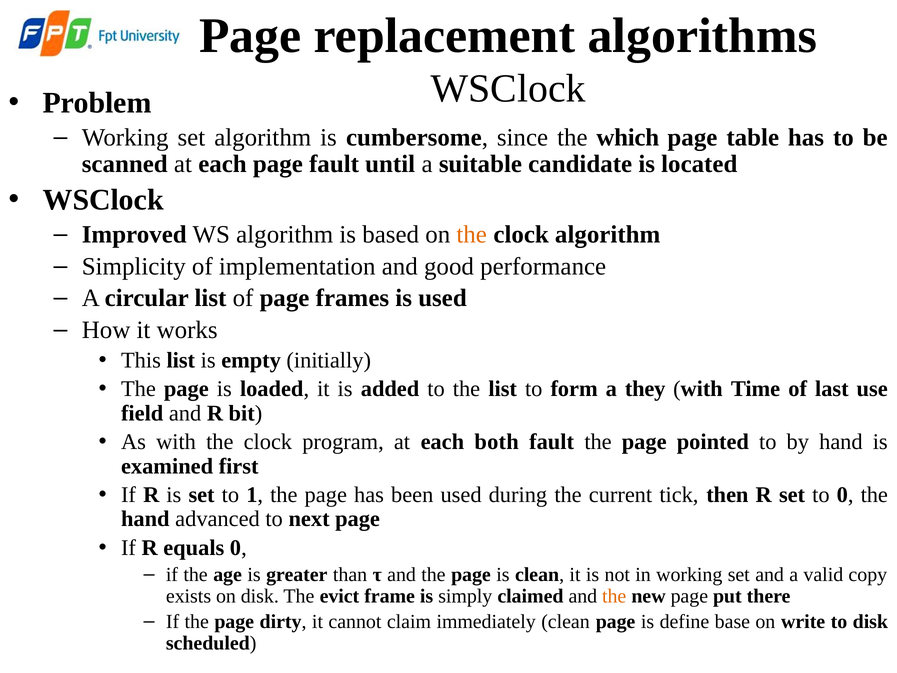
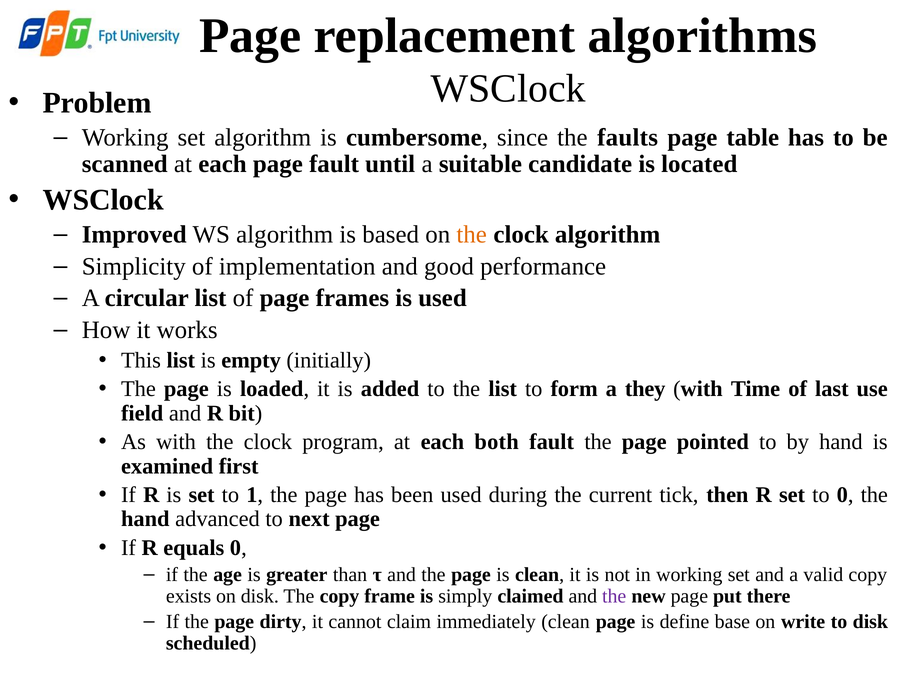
which: which -> faults
The evict: evict -> copy
the at (614, 596) colour: orange -> purple
